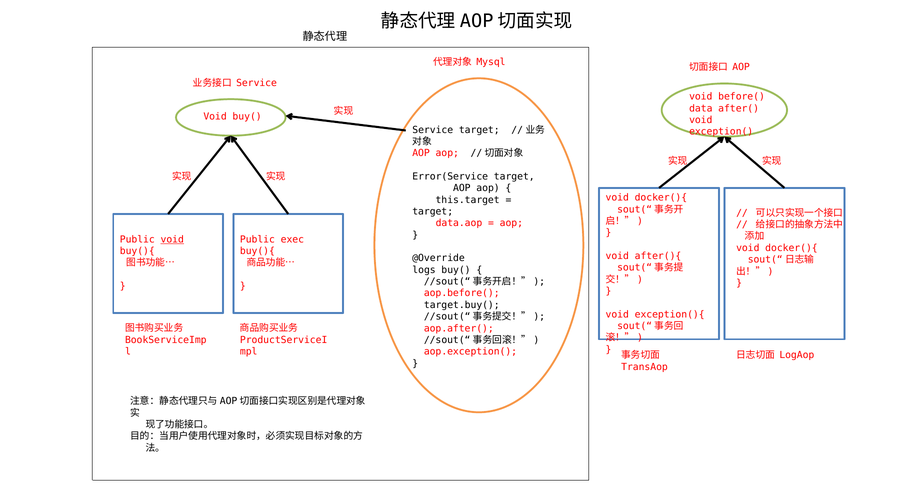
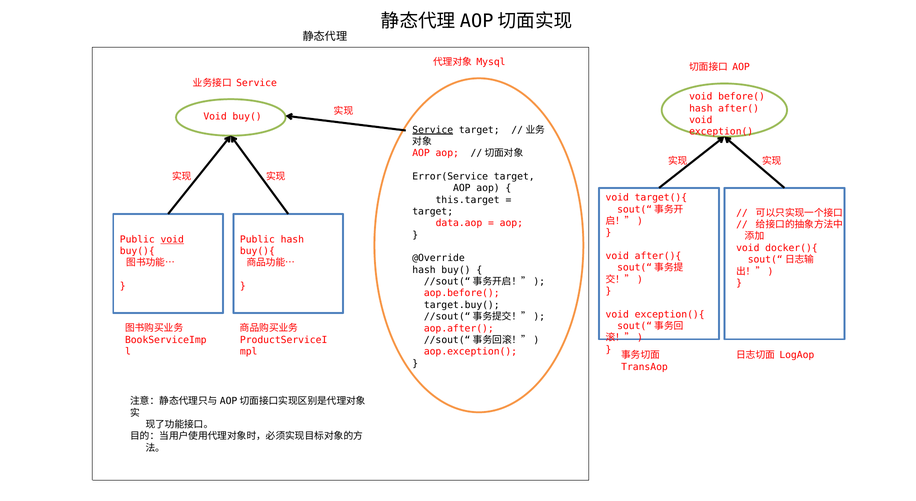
data at (701, 108): data -> hash
Service at (433, 130) underline: none -> present
docker(){ at (661, 198): docker(){ -> target(){
Public exec: exec -> hash
logs at (424, 270): logs -> hash
